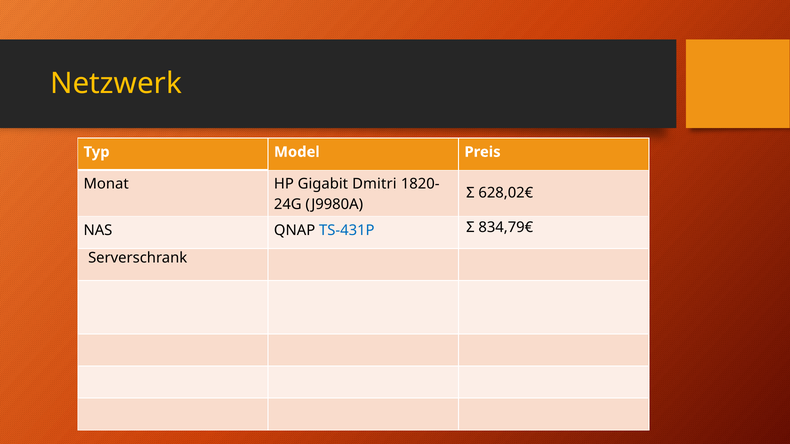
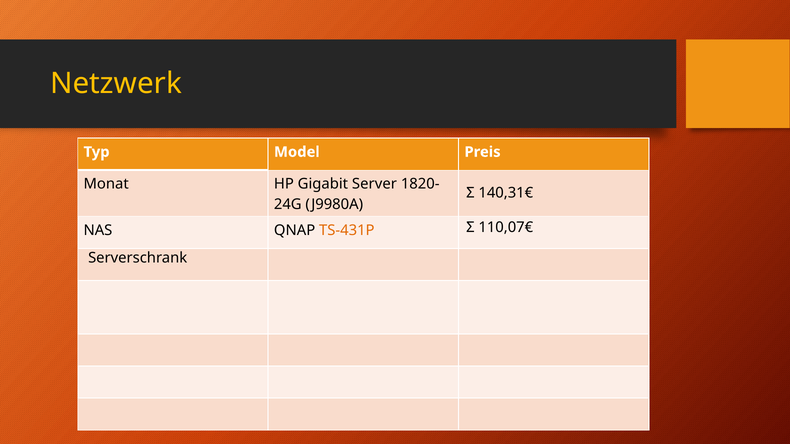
Dmitri: Dmitri -> Server
628,02€: 628,02€ -> 140,31€
834,79€: 834,79€ -> 110,07€
TS-431P colour: blue -> orange
